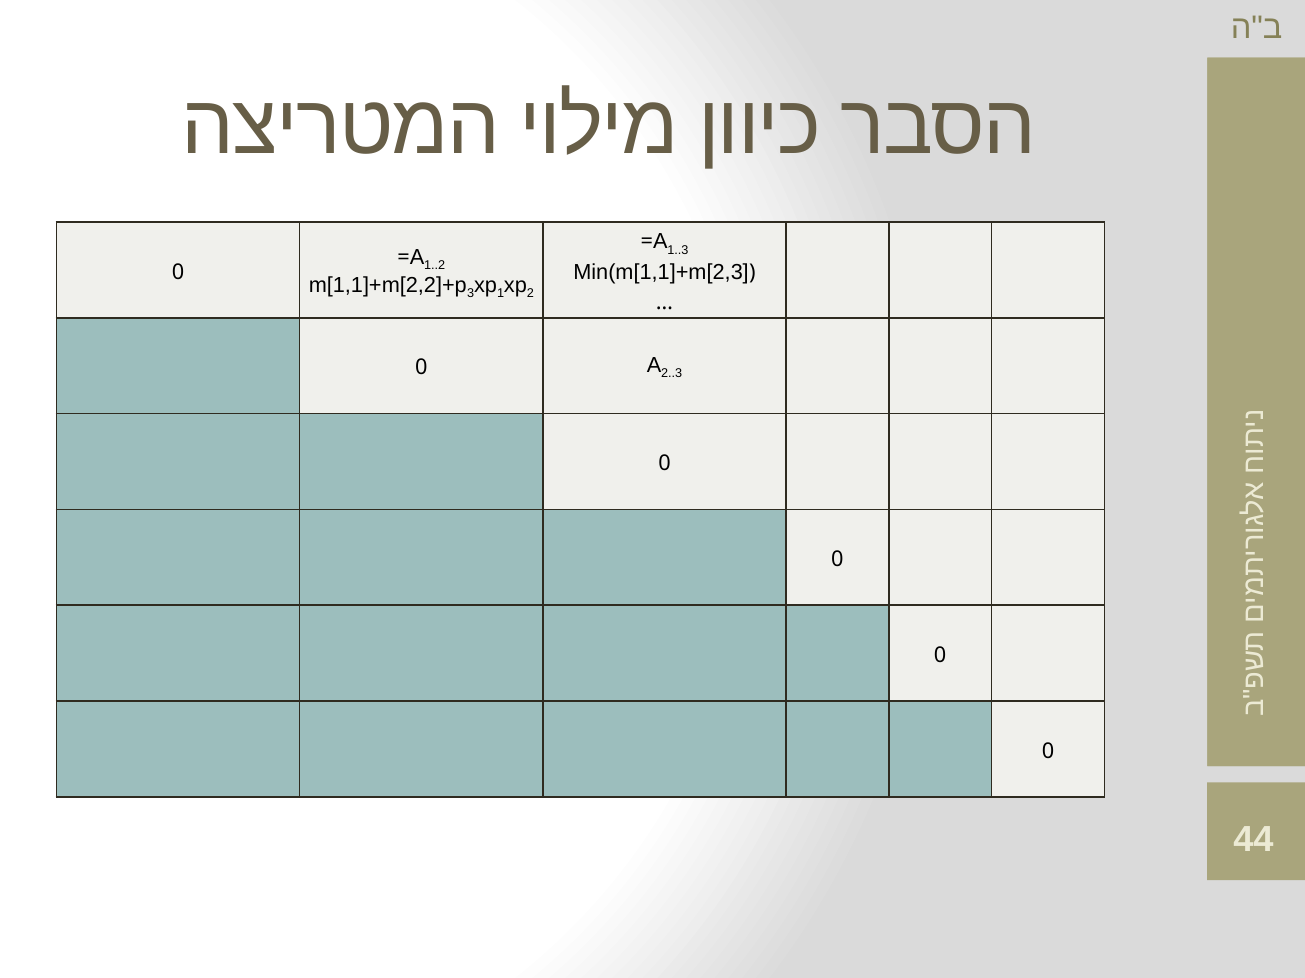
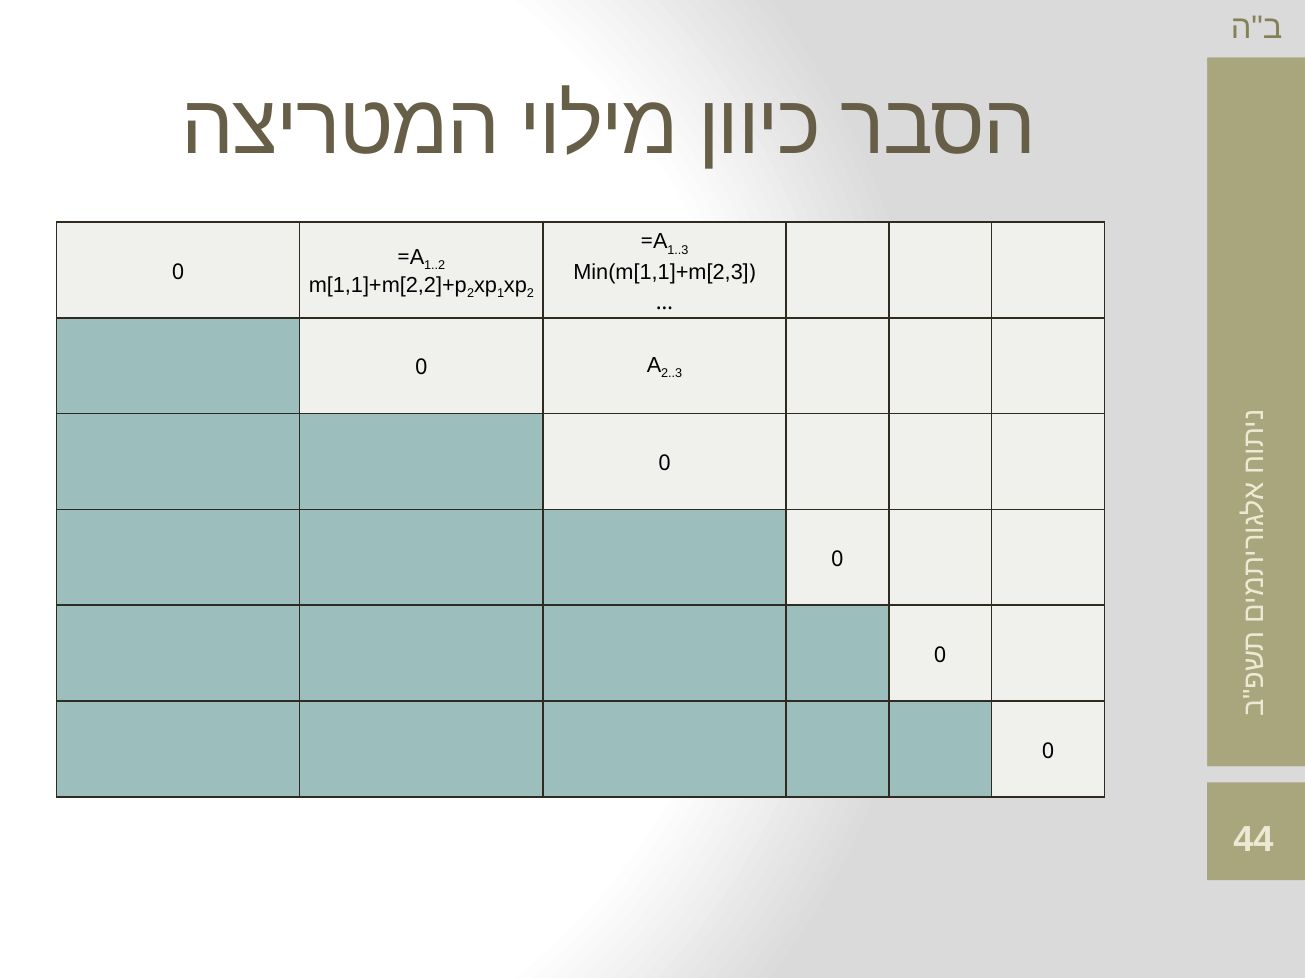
3 at (471, 294): 3 -> 2
